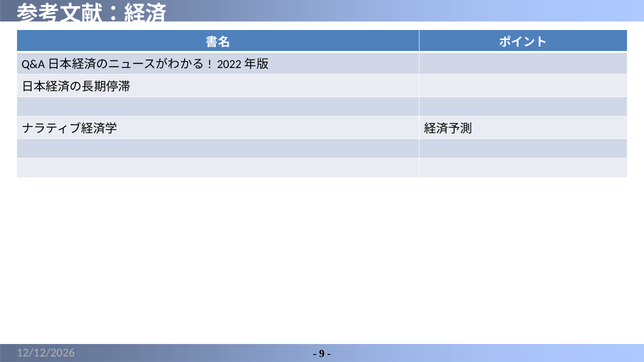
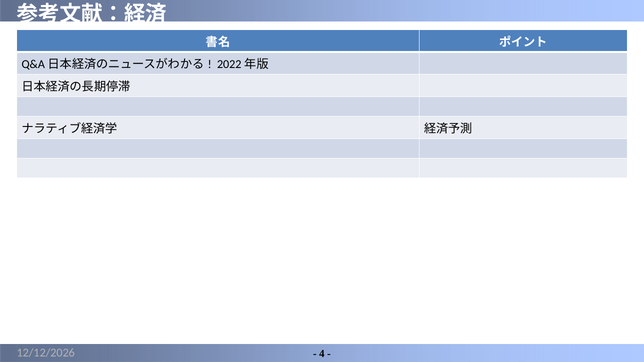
9: 9 -> 4
